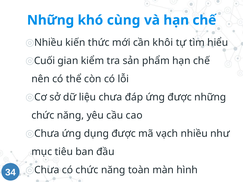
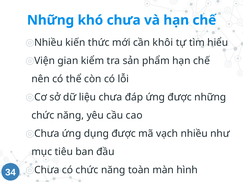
khó cùng: cùng -> chưa
Cuối: Cuối -> Viện
